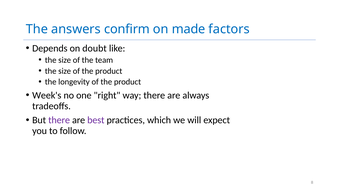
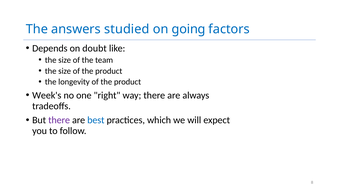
confirm: confirm -> studied
made: made -> going
best colour: purple -> blue
